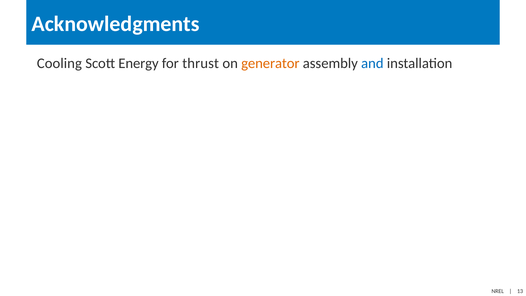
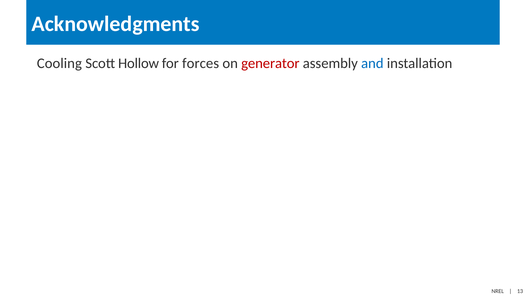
Energy: Energy -> Hollow
thrust: thrust -> forces
generator colour: orange -> red
